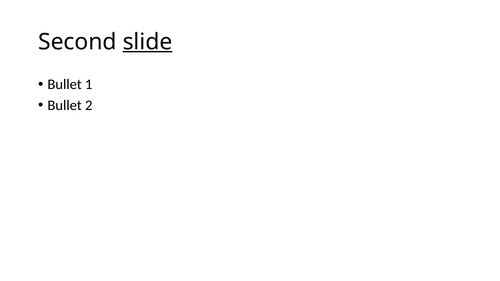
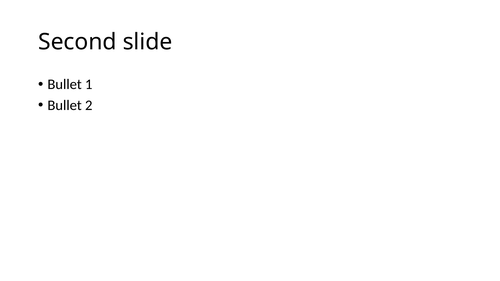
slide underline: present -> none
